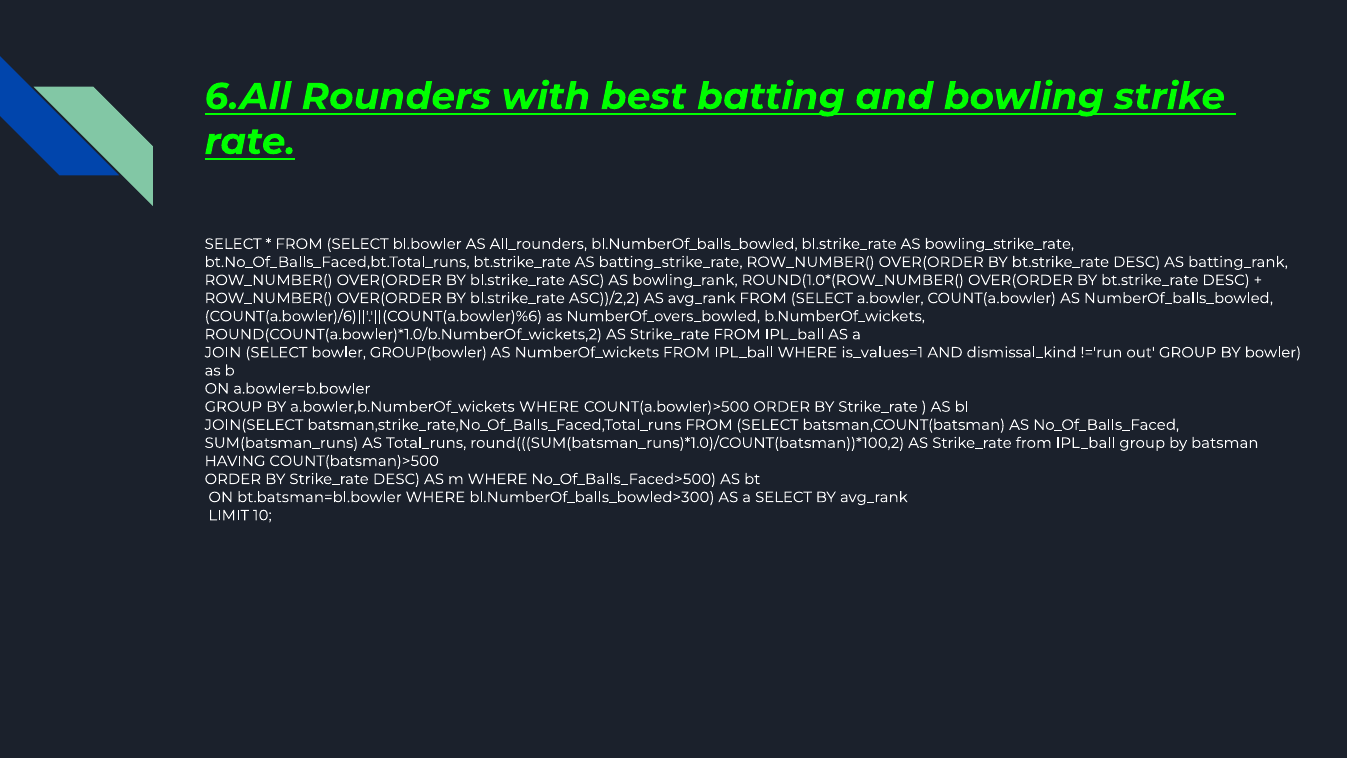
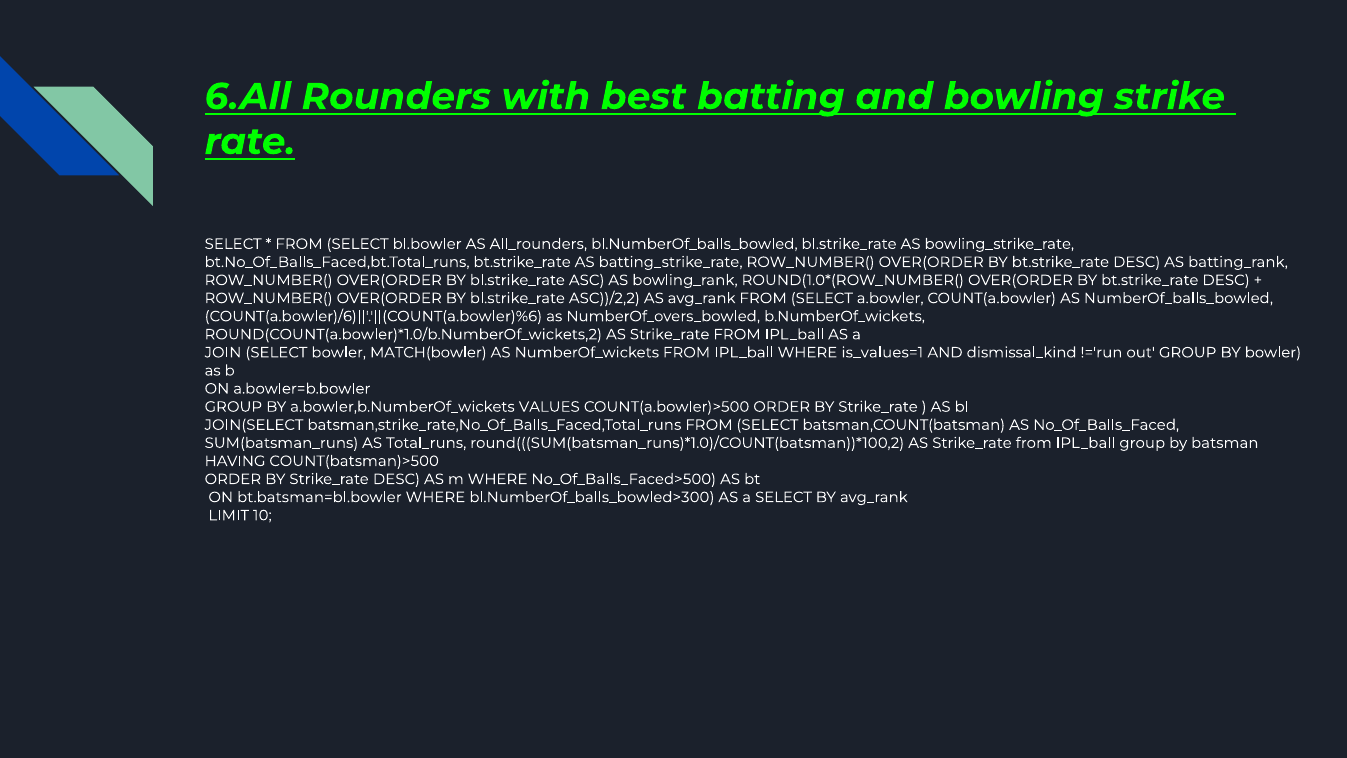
GROUP(bowler: GROUP(bowler -> MATCH(bowler
a.bowler,b.NumberOf_wickets WHERE: WHERE -> VALUES
